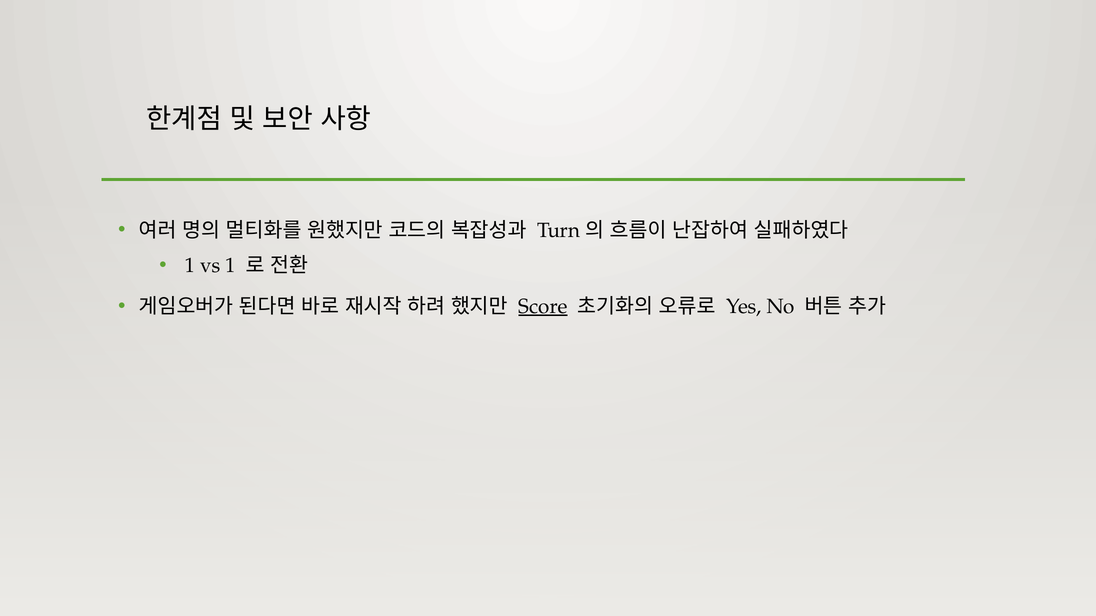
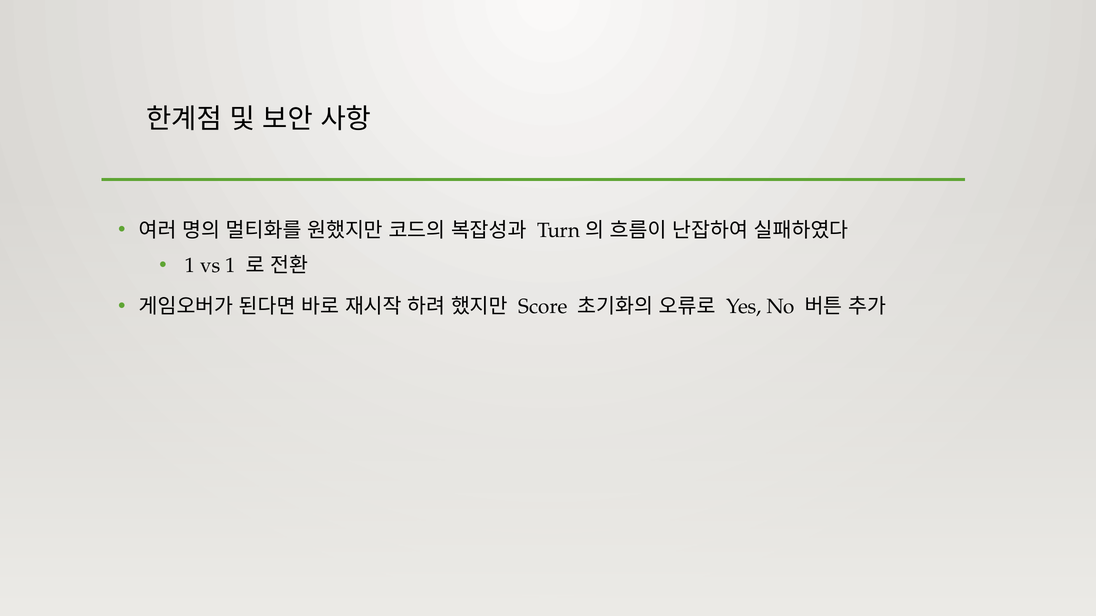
Score underline: present -> none
